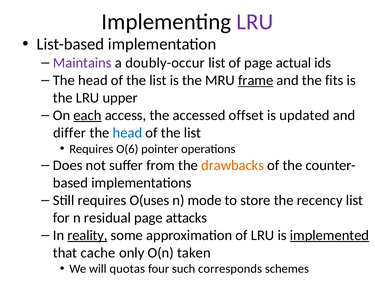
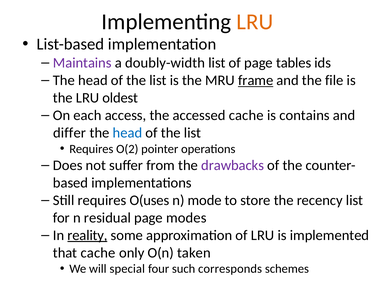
LRU at (255, 22) colour: purple -> orange
doubly-occur: doubly-occur -> doubly-width
actual: actual -> tables
fits: fits -> file
upper: upper -> oldest
each underline: present -> none
accessed offset: offset -> cache
updated: updated -> contains
O(6: O(6 -> O(2
drawbacks colour: orange -> purple
attacks: attacks -> modes
implemented underline: present -> none
quotas: quotas -> special
